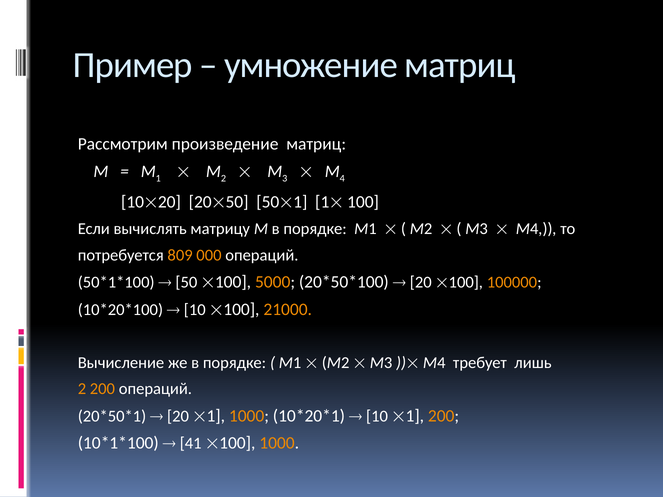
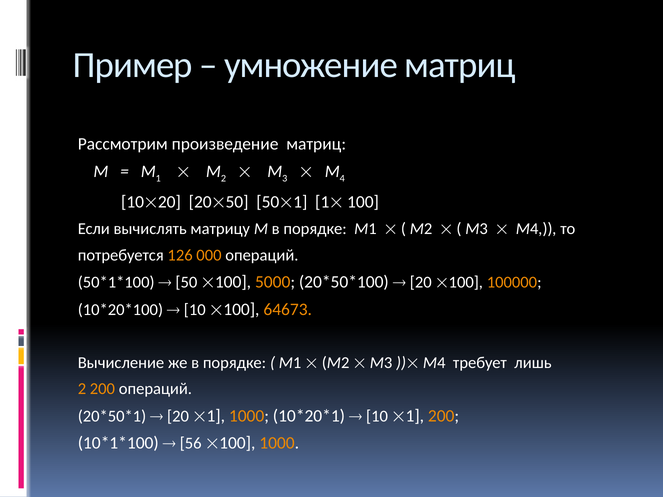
809: 809 -> 126
21000: 21000 -> 64673
41: 41 -> 56
